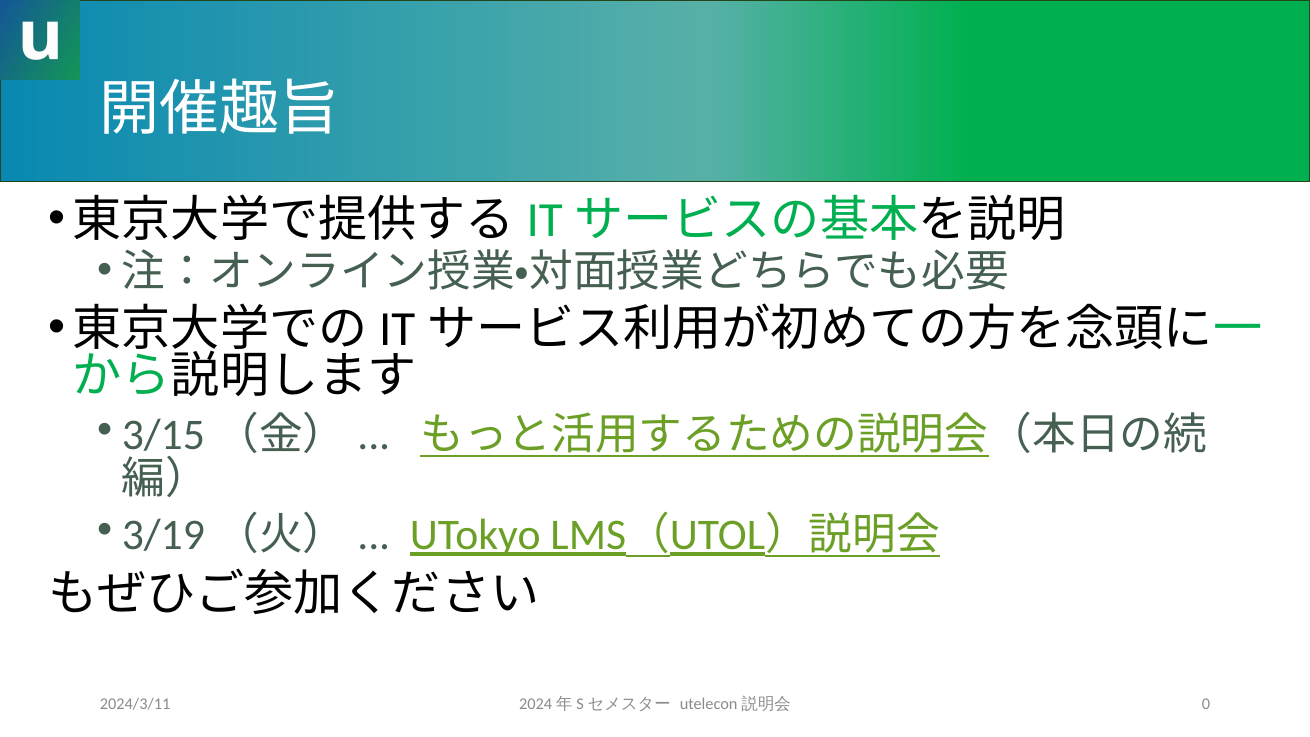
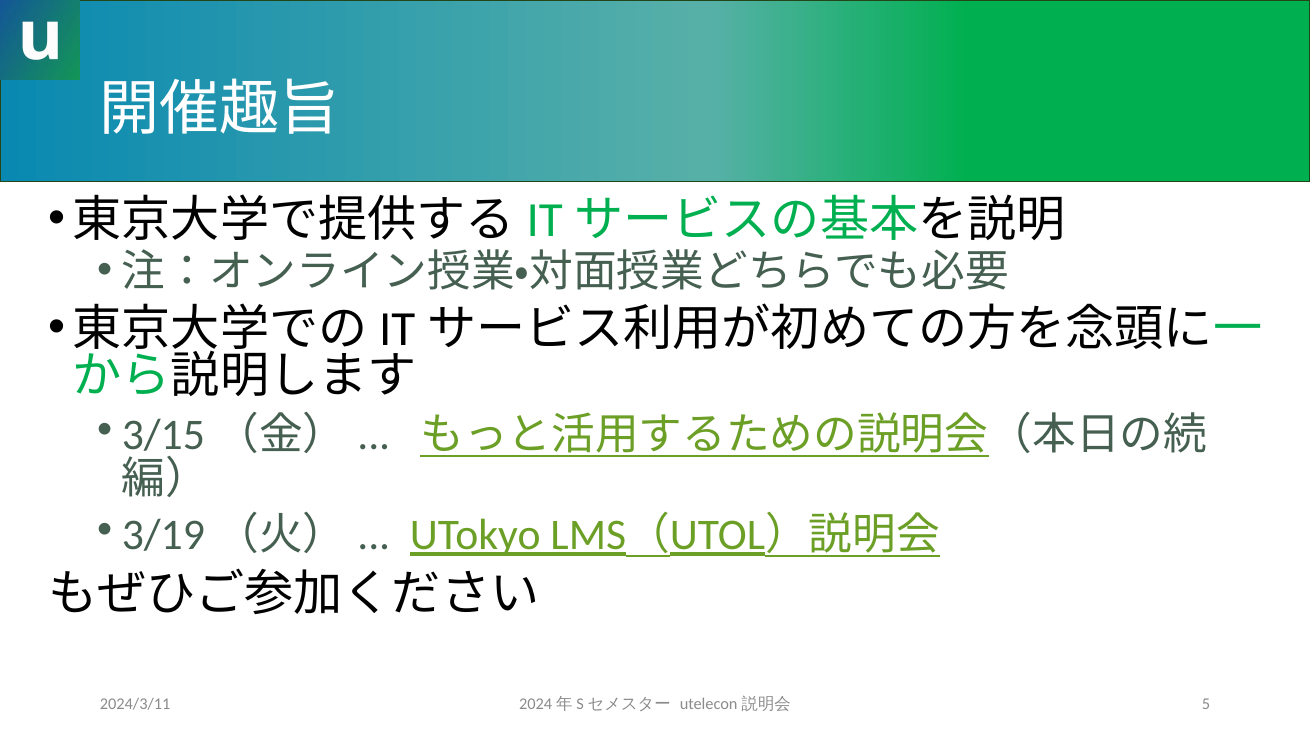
0: 0 -> 5
